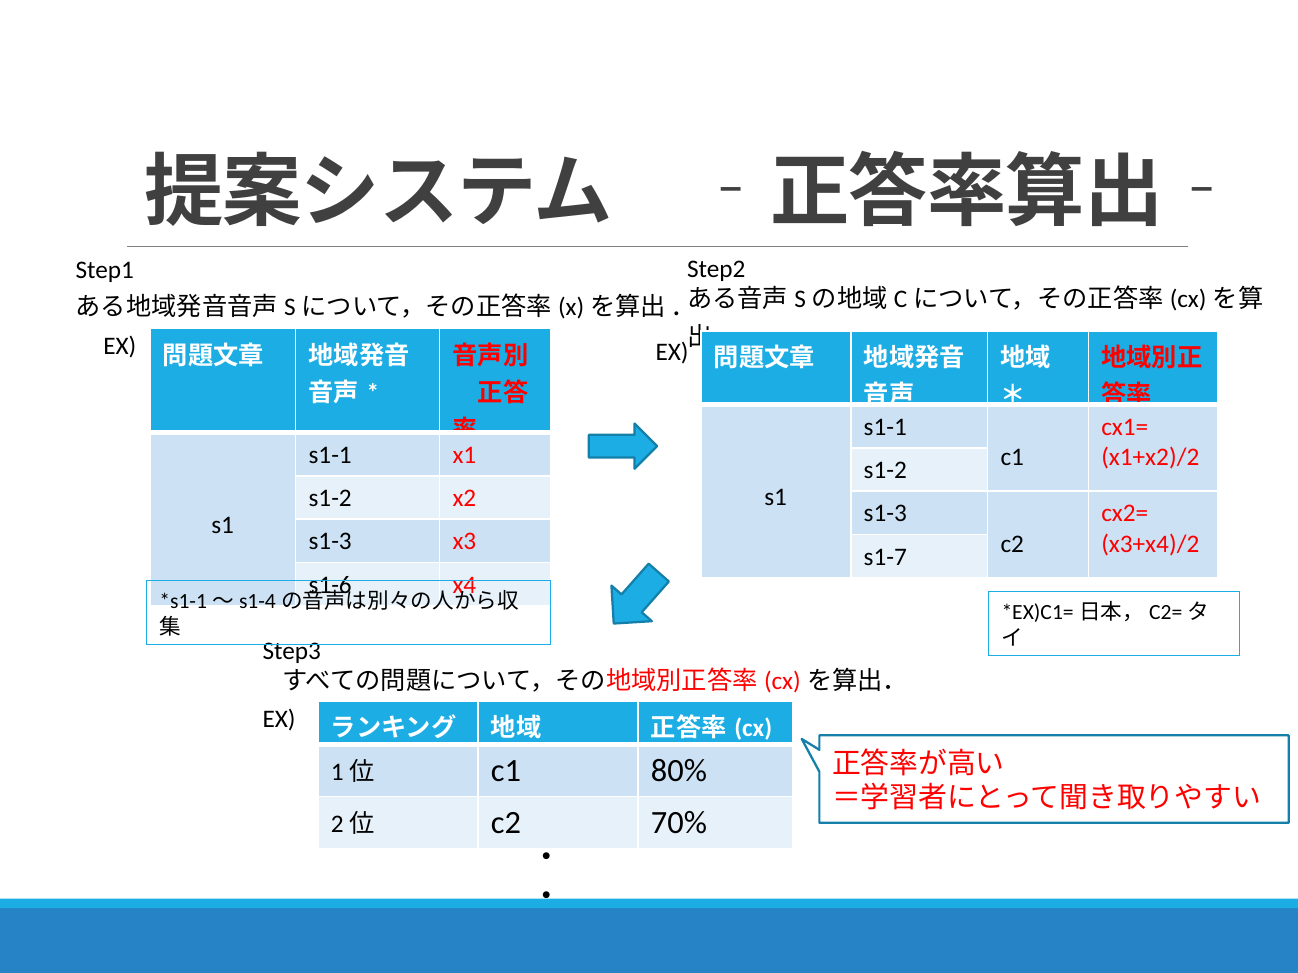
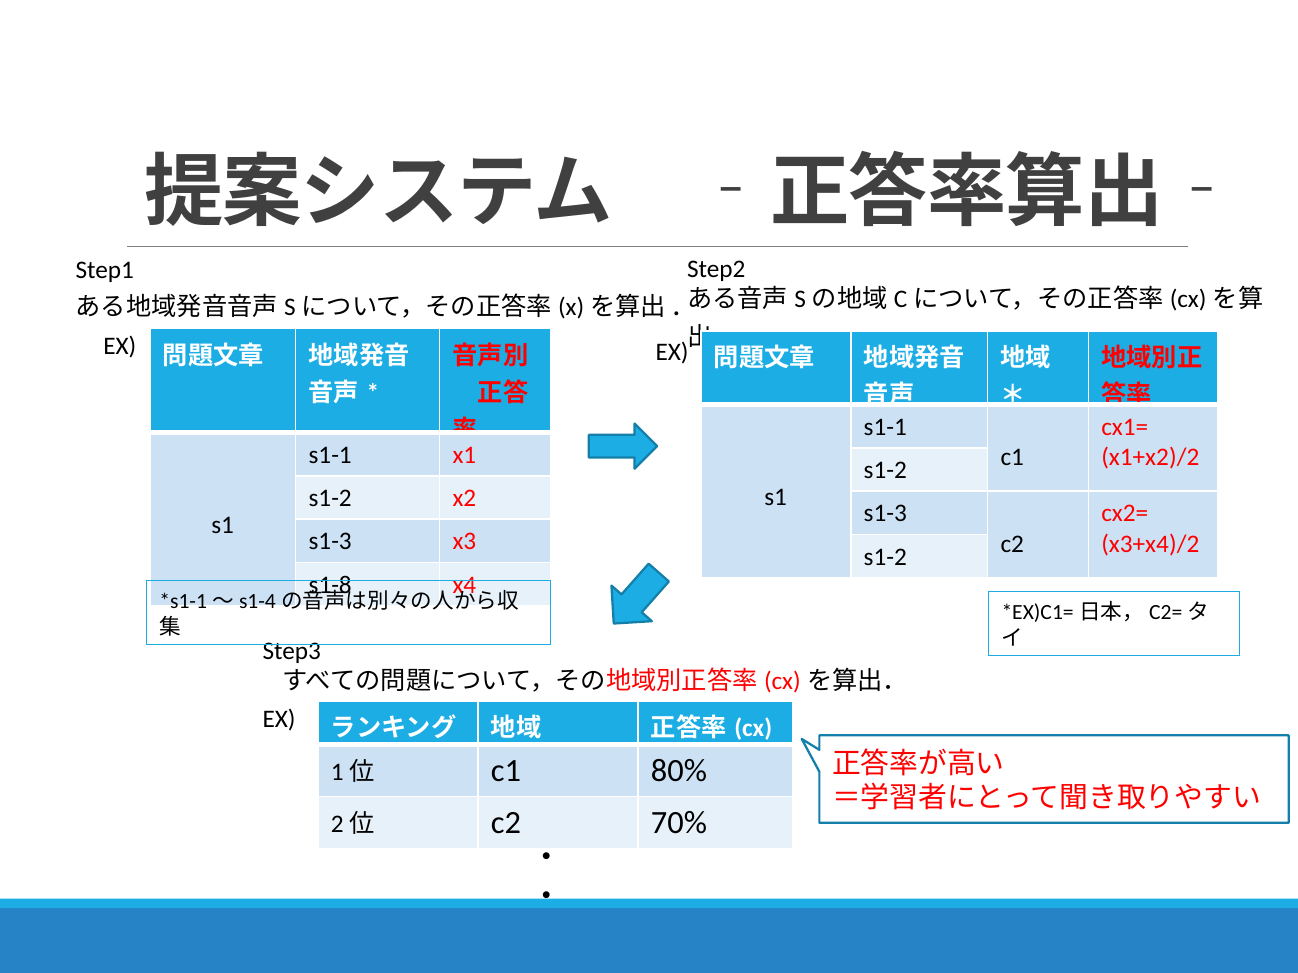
s1-7 at (885, 557): s1-7 -> s1-2
s1-6: s1-6 -> s1-8
